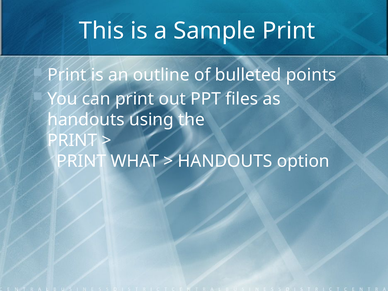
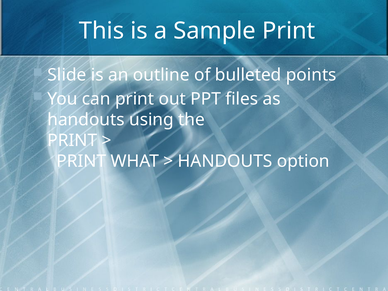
Print at (67, 75): Print -> Slide
